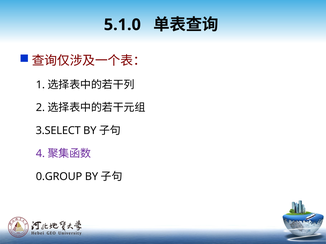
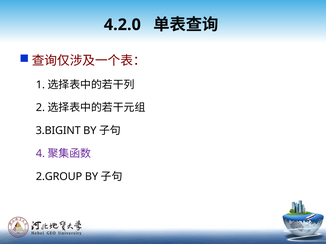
5.1.0: 5.1.0 -> 4.2.0
3.SELECT: 3.SELECT -> 3.BIGINT
0.GROUP: 0.GROUP -> 2.GROUP
